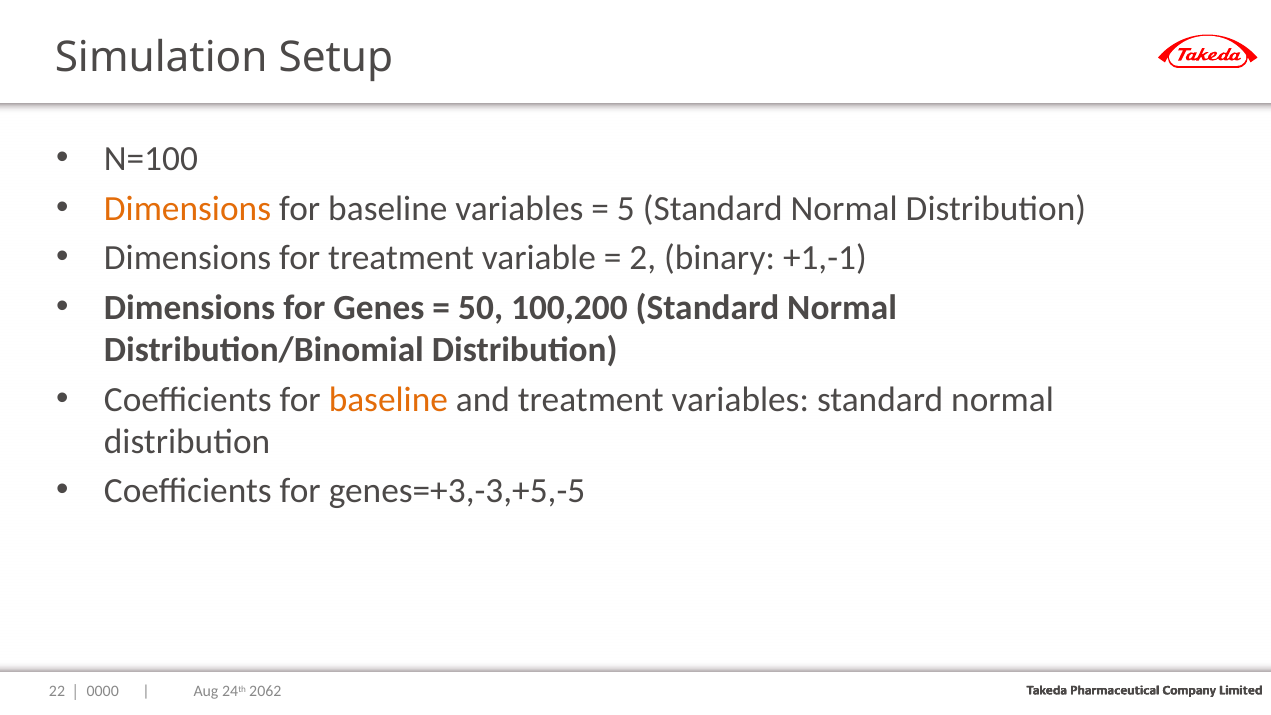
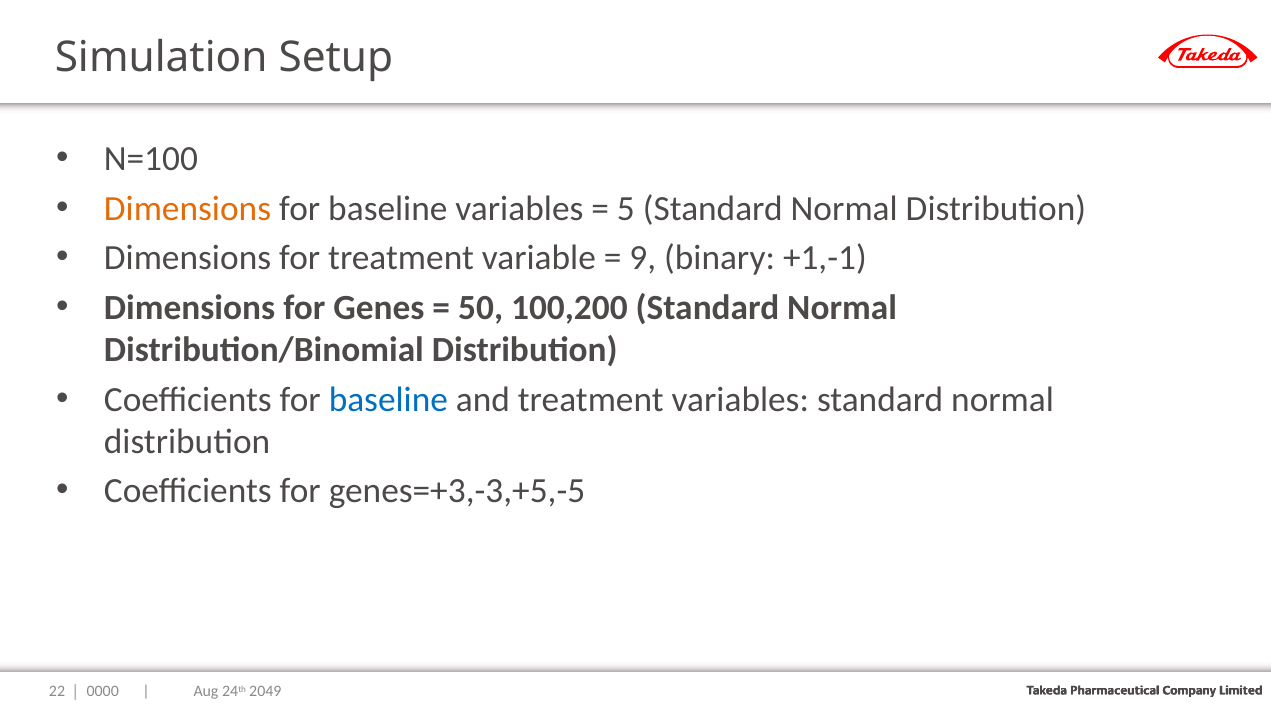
2: 2 -> 9
baseline at (388, 399) colour: orange -> blue
2062: 2062 -> 2049
